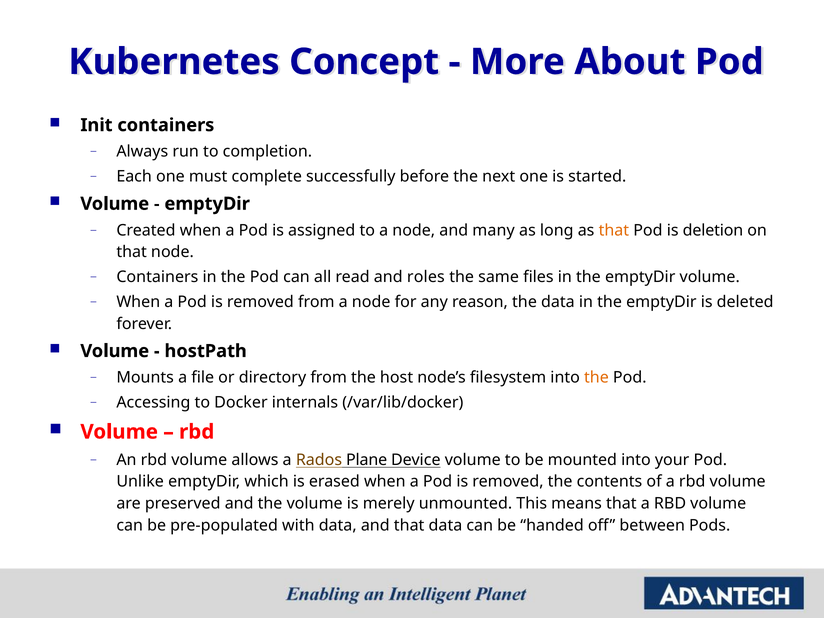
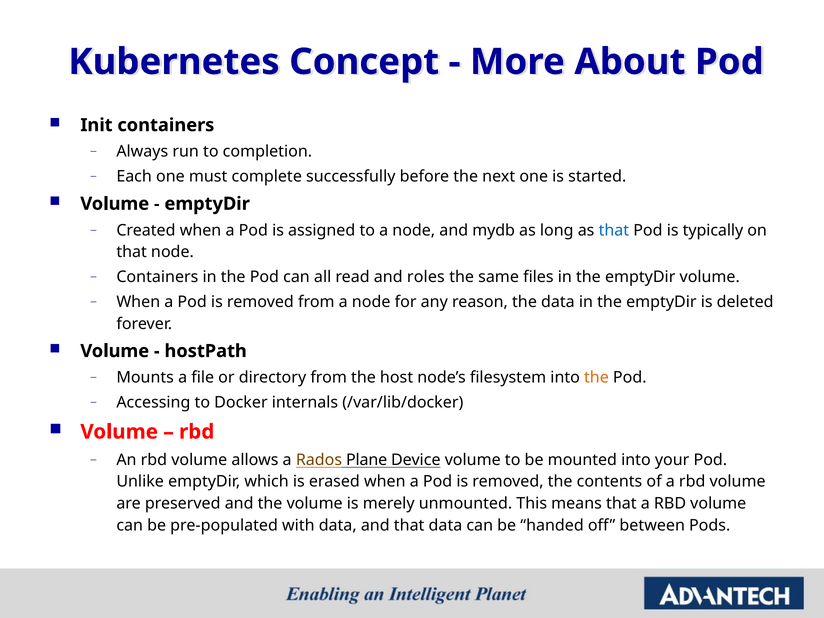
many: many -> mydb
that at (614, 230) colour: orange -> blue
deletion: deletion -> typically
